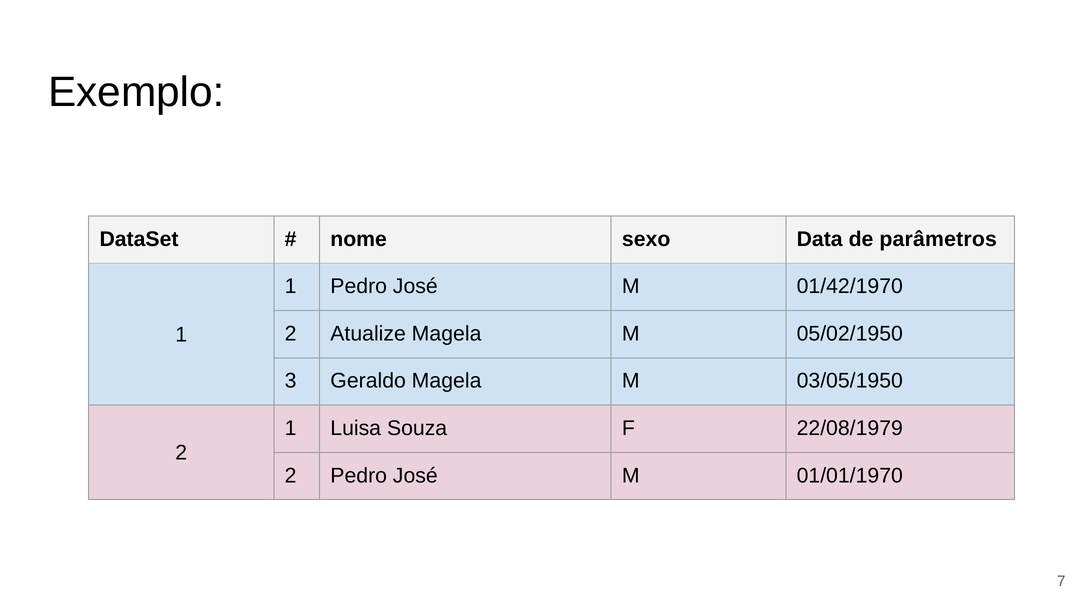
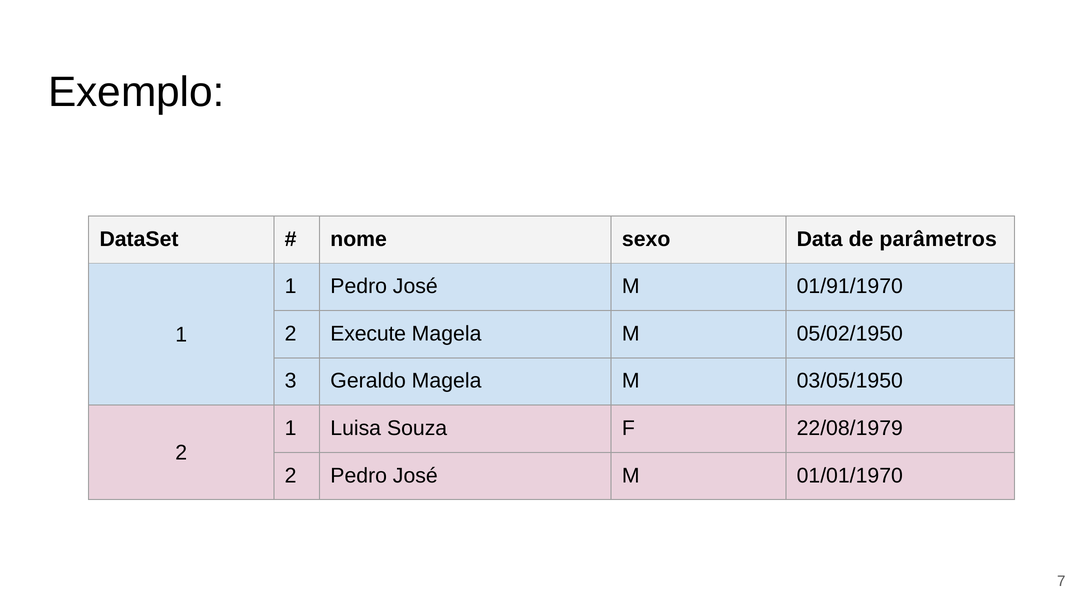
01/42/1970: 01/42/1970 -> 01/91/1970
Atualize: Atualize -> Execute
